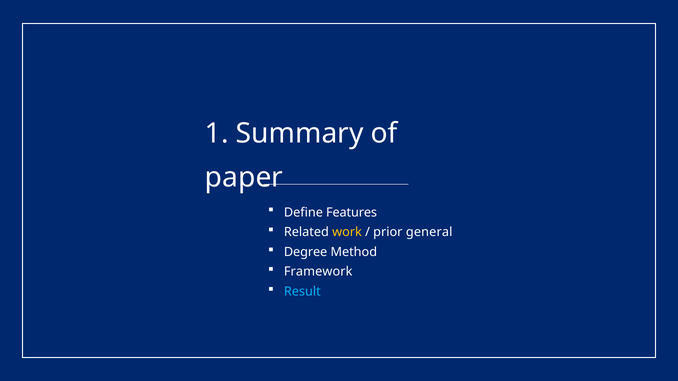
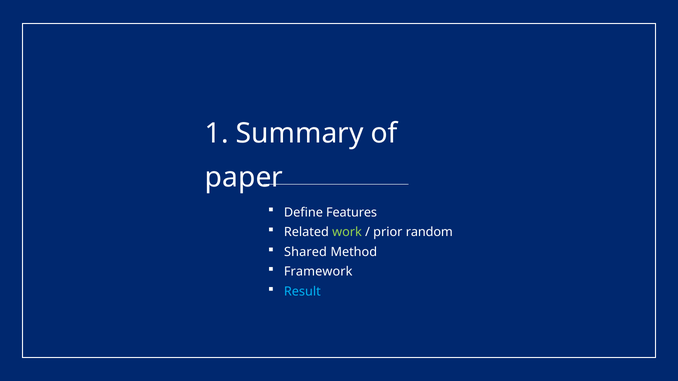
work colour: yellow -> light green
general: general -> random
Degree: Degree -> Shared
